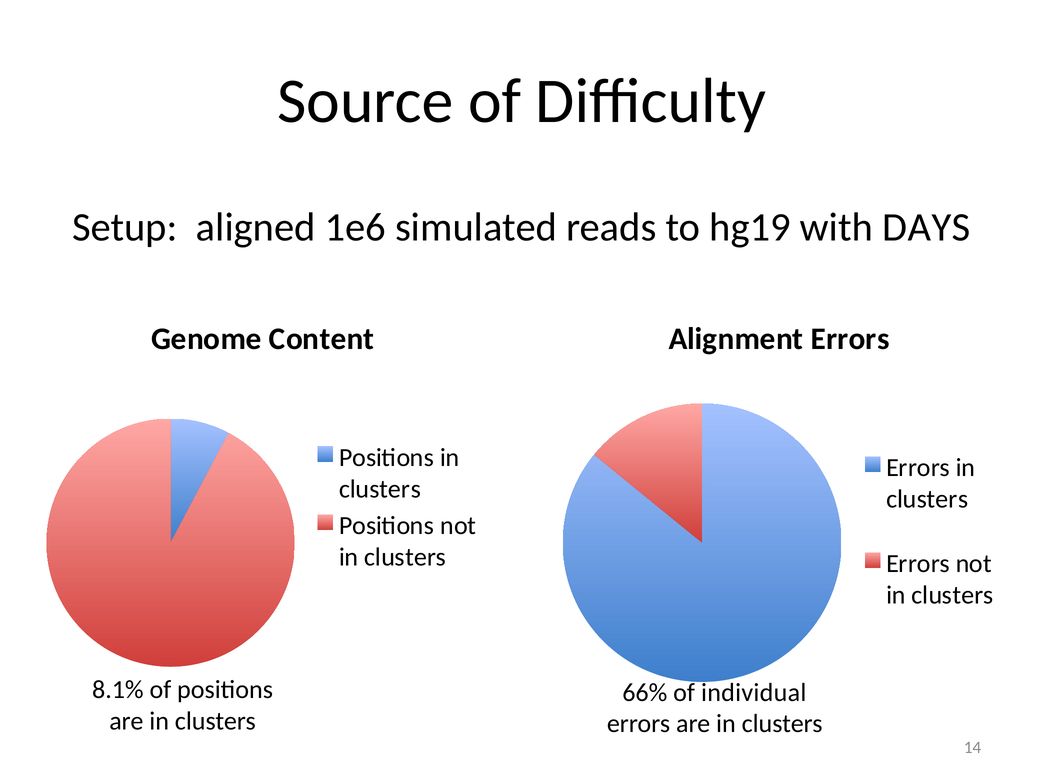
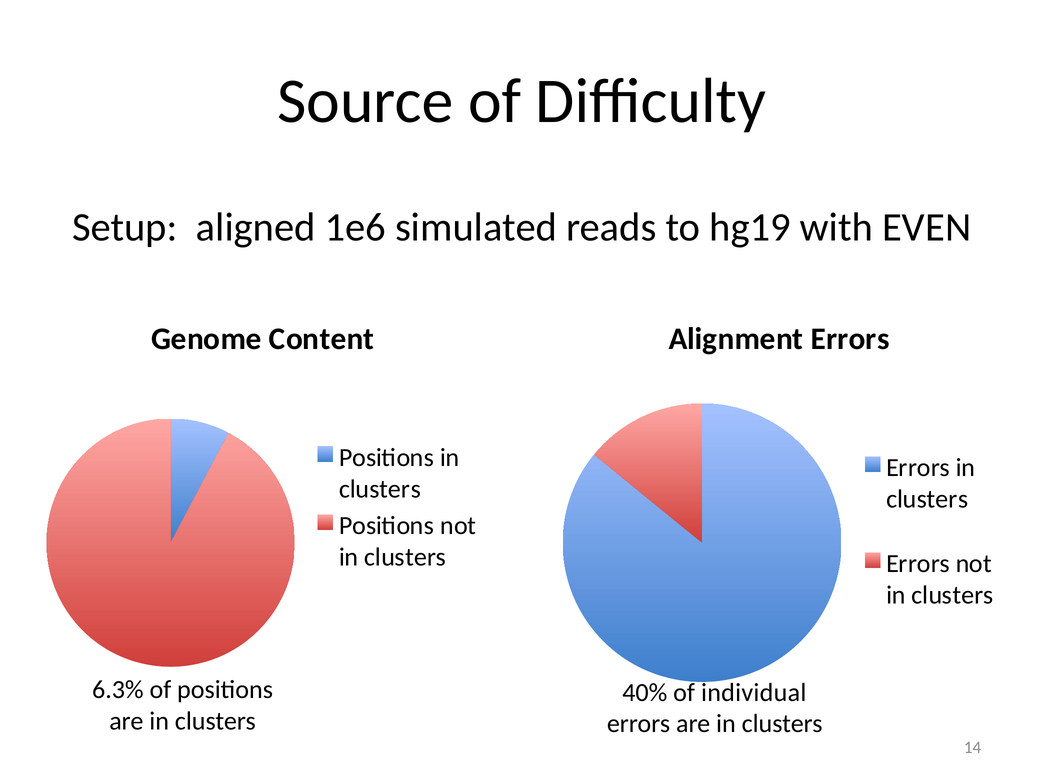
DAYS: DAYS -> EVEN
8.1%: 8.1% -> 6.3%
66%: 66% -> 40%
